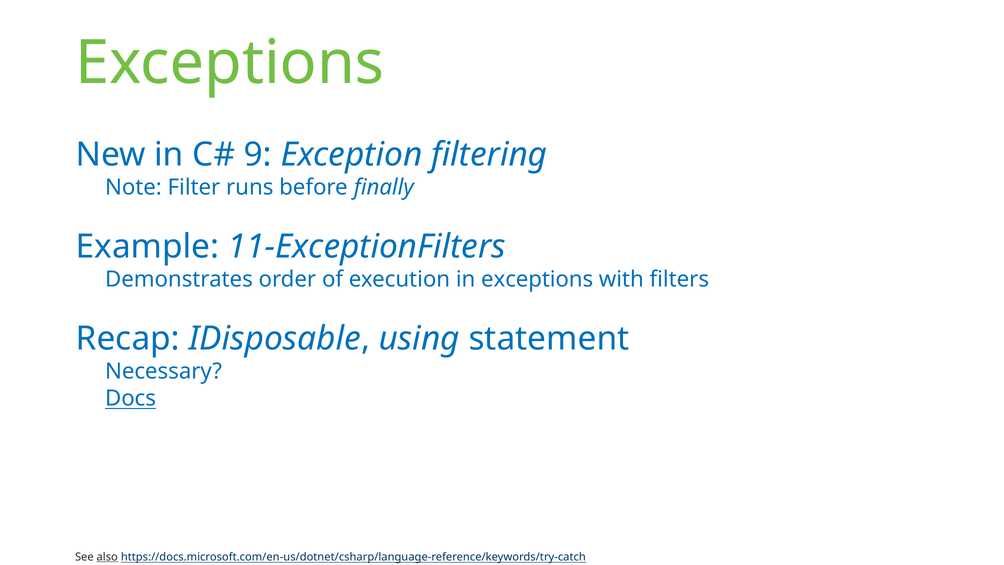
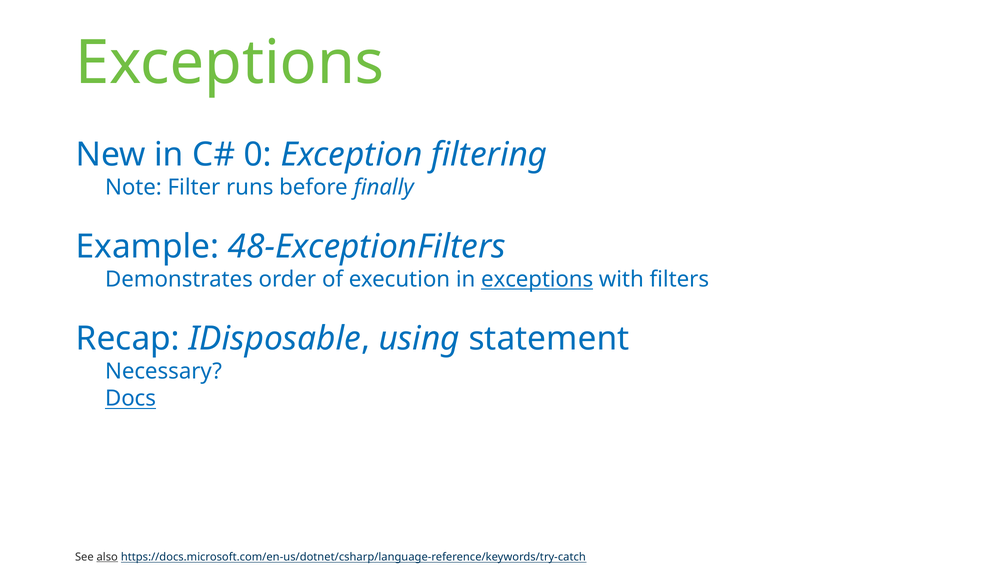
9: 9 -> 0
11-ExceptionFilters: 11-ExceptionFilters -> 48-ExceptionFilters
exceptions at (537, 279) underline: none -> present
